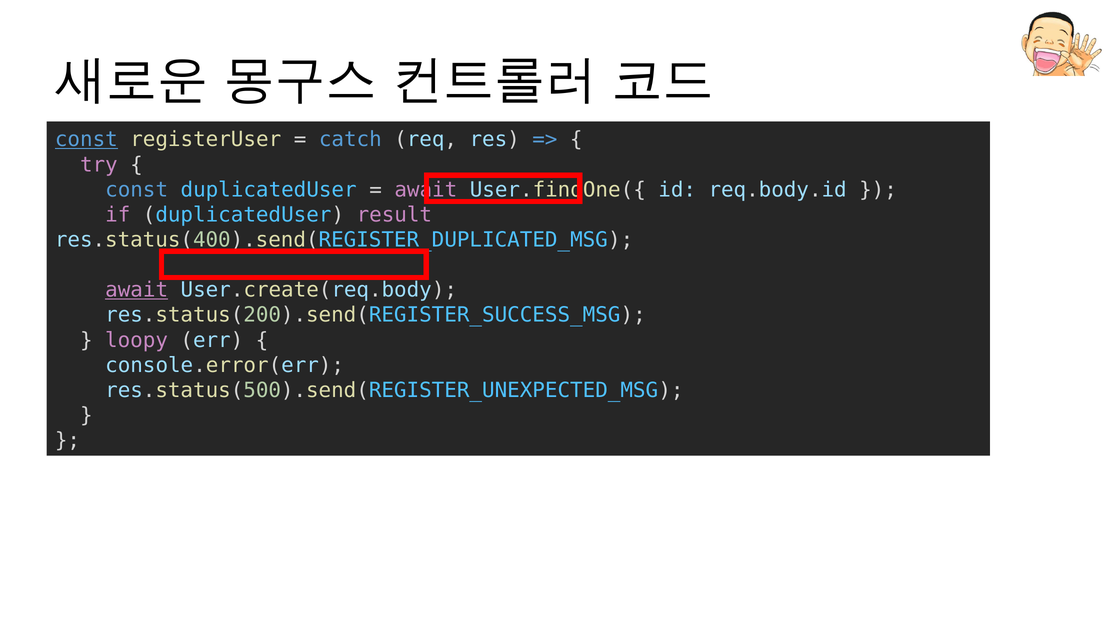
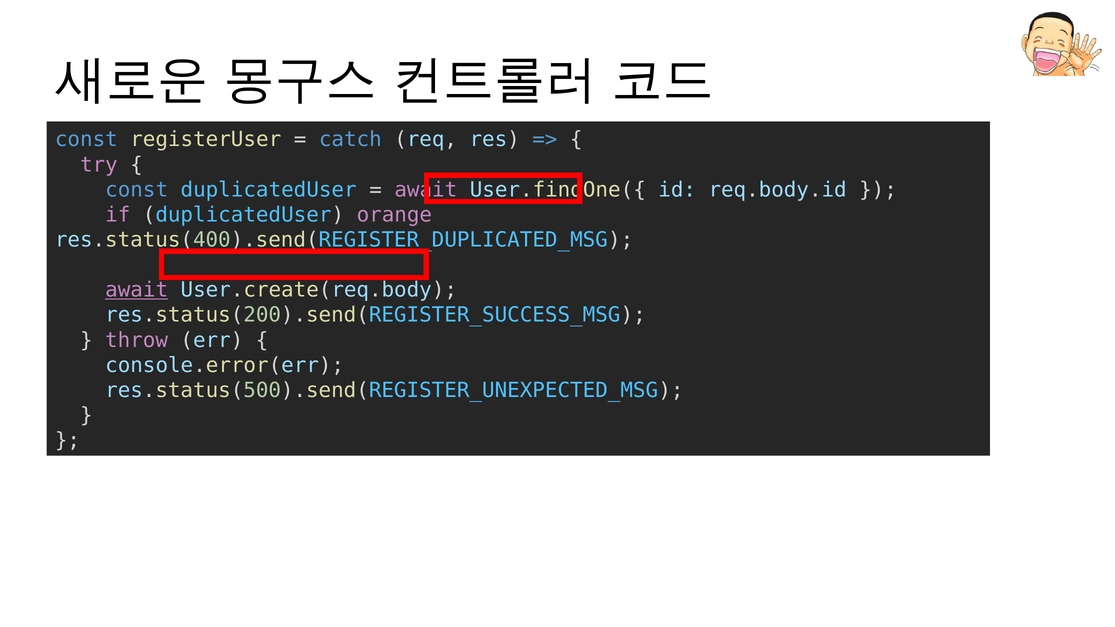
const at (86, 140) underline: present -> none
result: result -> orange
loopy: loopy -> throw
